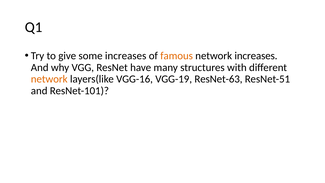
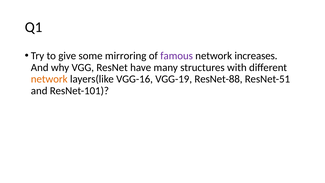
some increases: increases -> mirroring
famous colour: orange -> purple
ResNet-63: ResNet-63 -> ResNet-88
